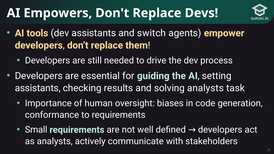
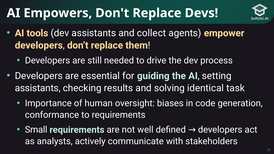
switch: switch -> collect
solving analysts: analysts -> identical
